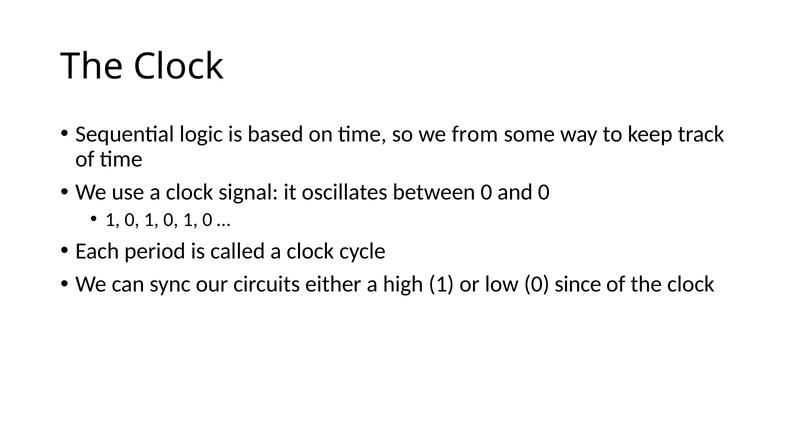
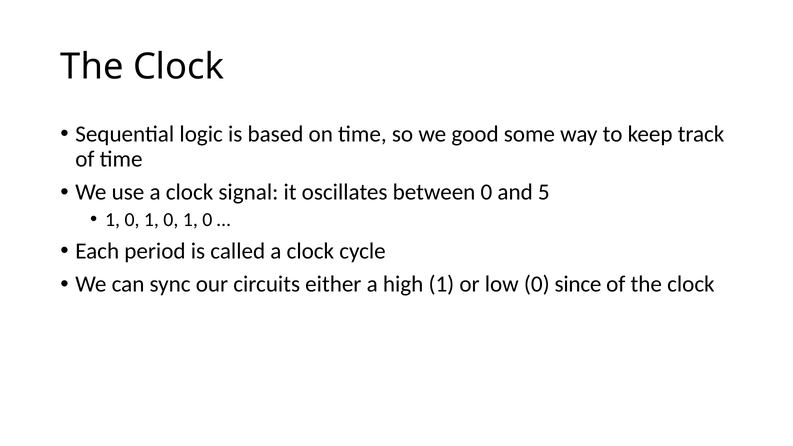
from: from -> good
and 0: 0 -> 5
